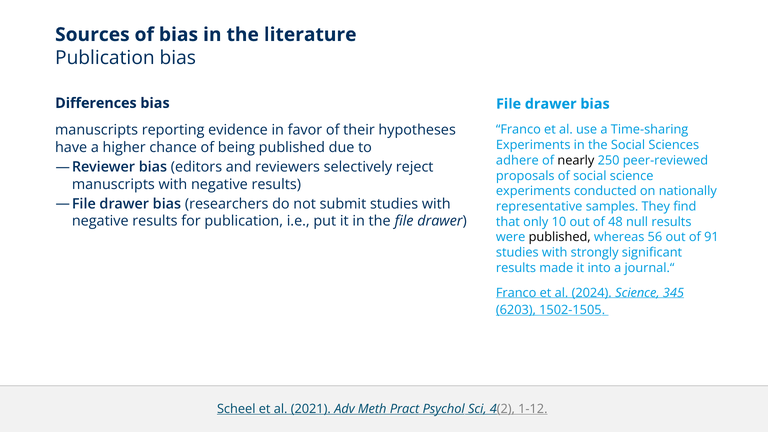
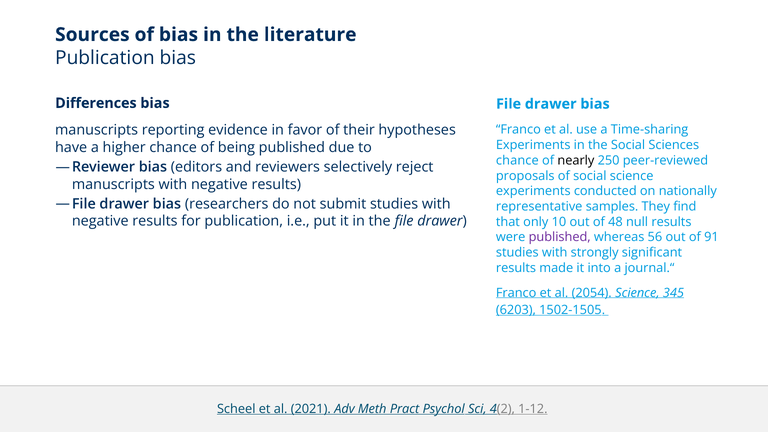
adhere at (517, 160): adhere -> chance
published at (560, 237) colour: black -> purple
2024: 2024 -> 2054
